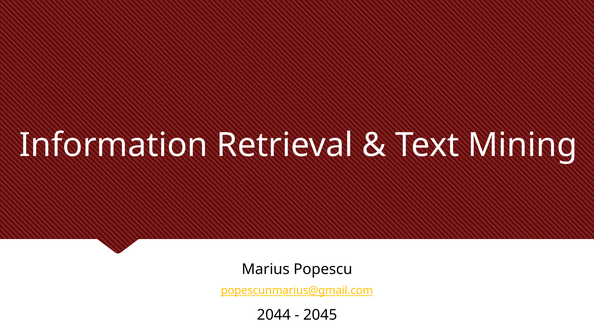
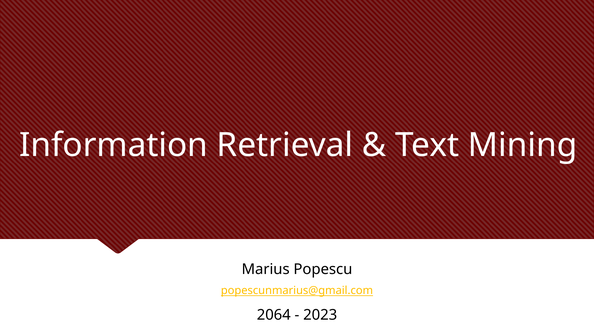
2044: 2044 -> 2064
2045: 2045 -> 2023
